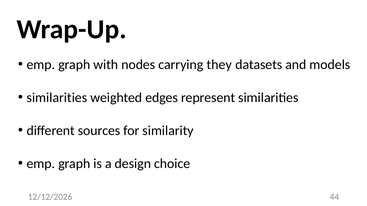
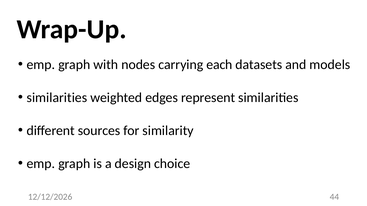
they: they -> each
